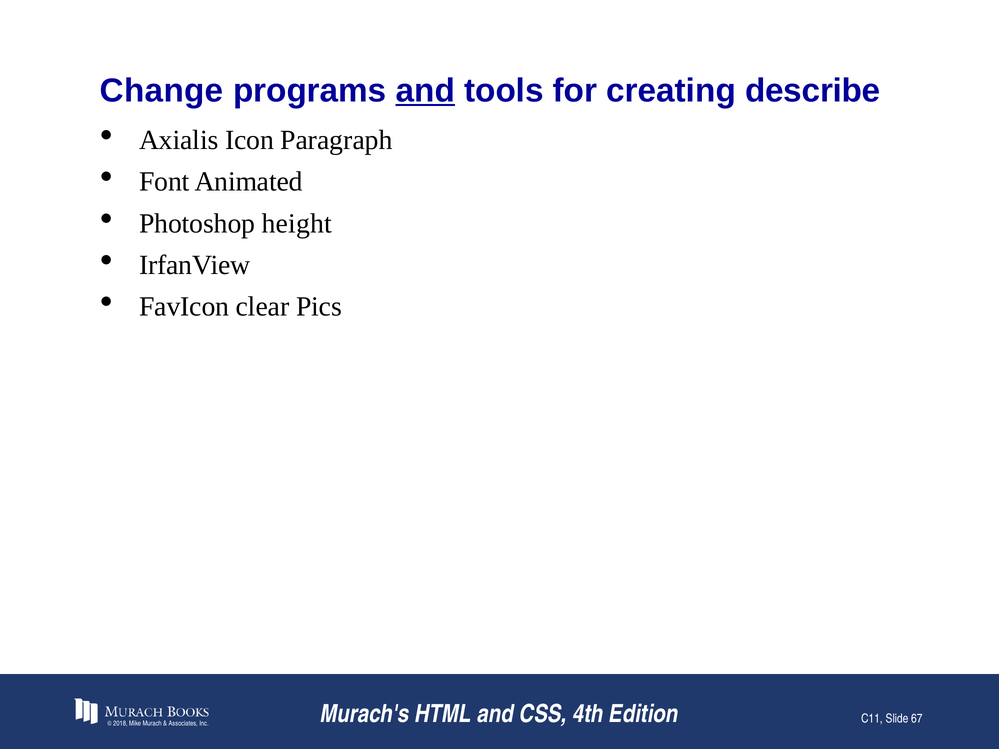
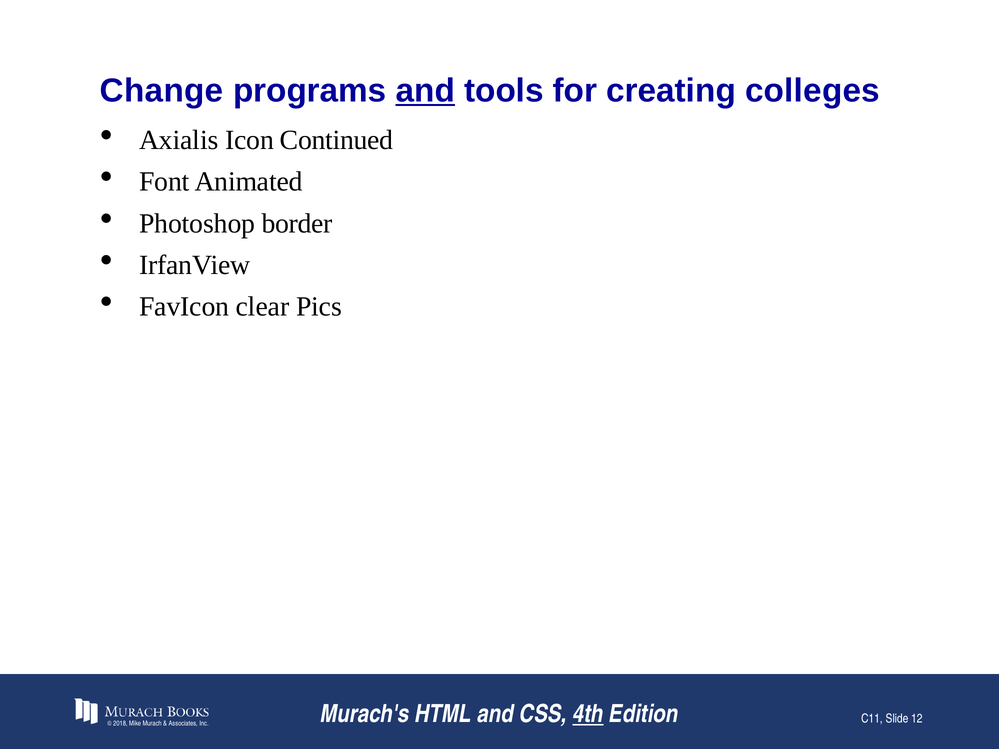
describe: describe -> colleges
Paragraph: Paragraph -> Continued
height: height -> border
4th underline: none -> present
67: 67 -> 12
